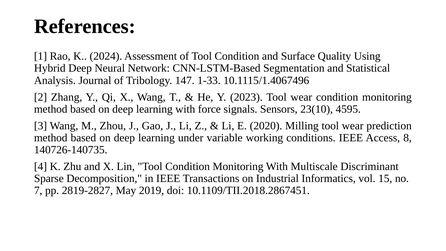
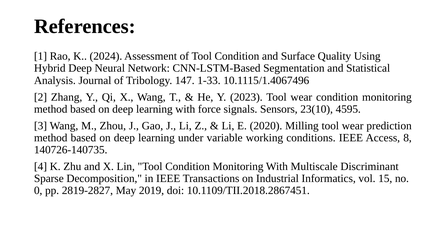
7: 7 -> 0
